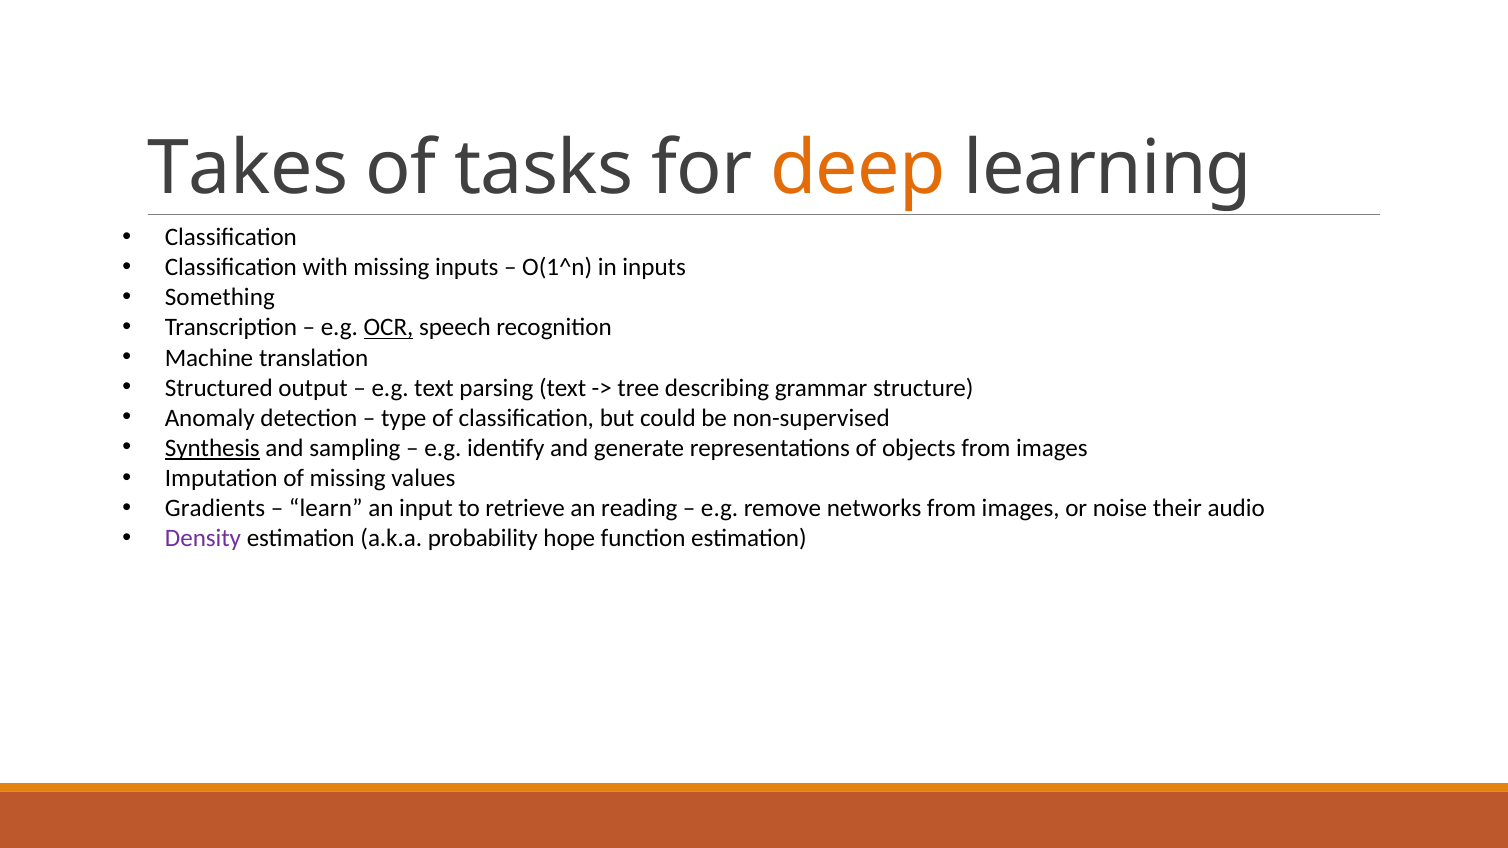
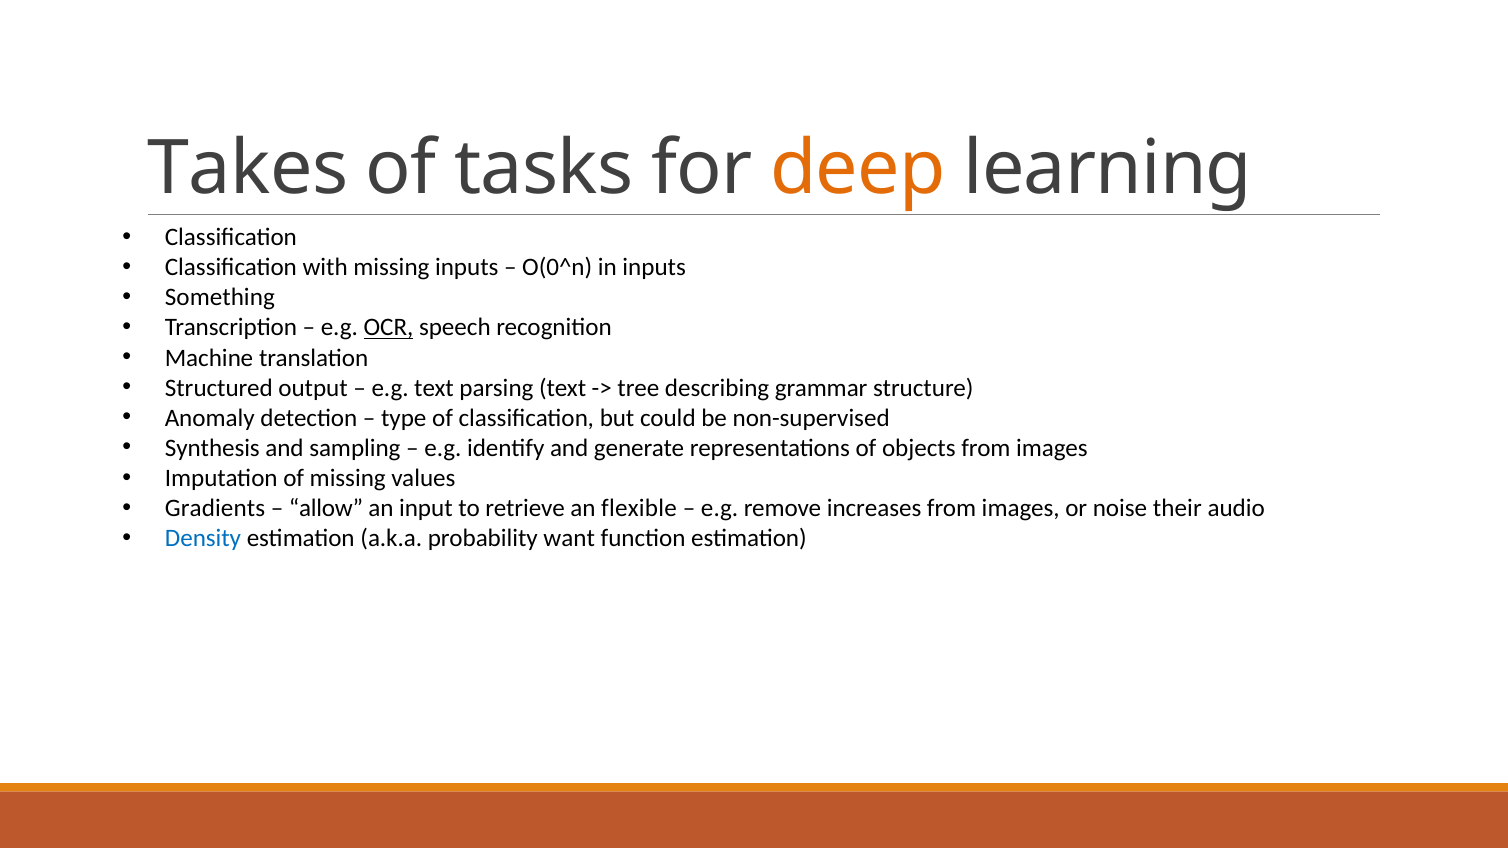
O(1^n: O(1^n -> O(0^n
Synthesis underline: present -> none
learn: learn -> allow
reading: reading -> flexible
networks: networks -> increases
Density colour: purple -> blue
hope: hope -> want
